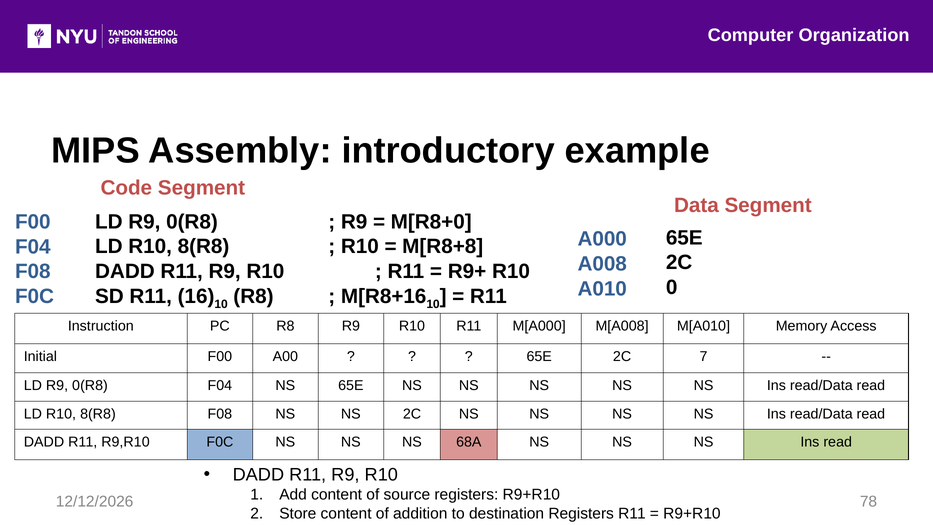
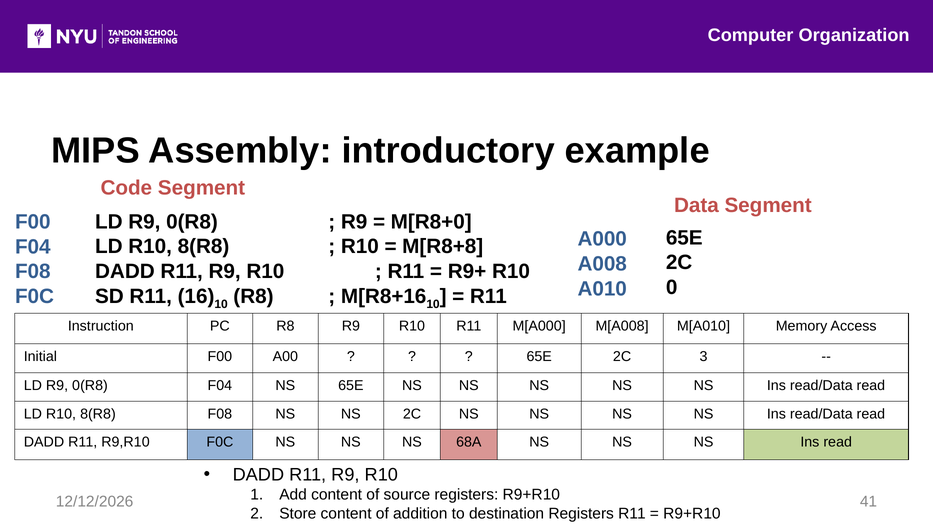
7: 7 -> 3
78: 78 -> 41
